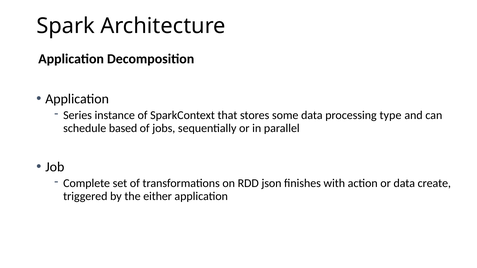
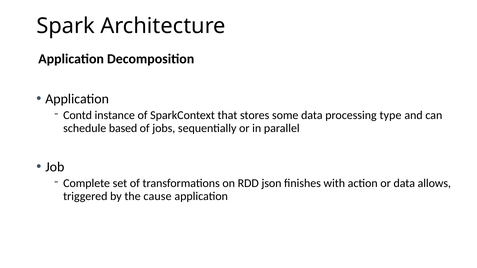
Series: Series -> Contd
create: create -> allows
either: either -> cause
